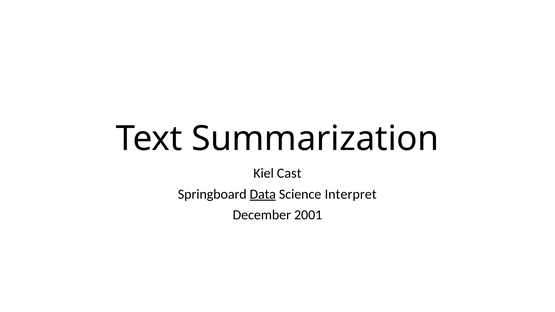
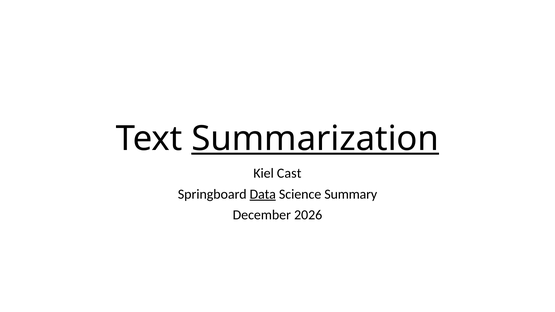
Summarization underline: none -> present
Interpret: Interpret -> Summary
2001: 2001 -> 2026
